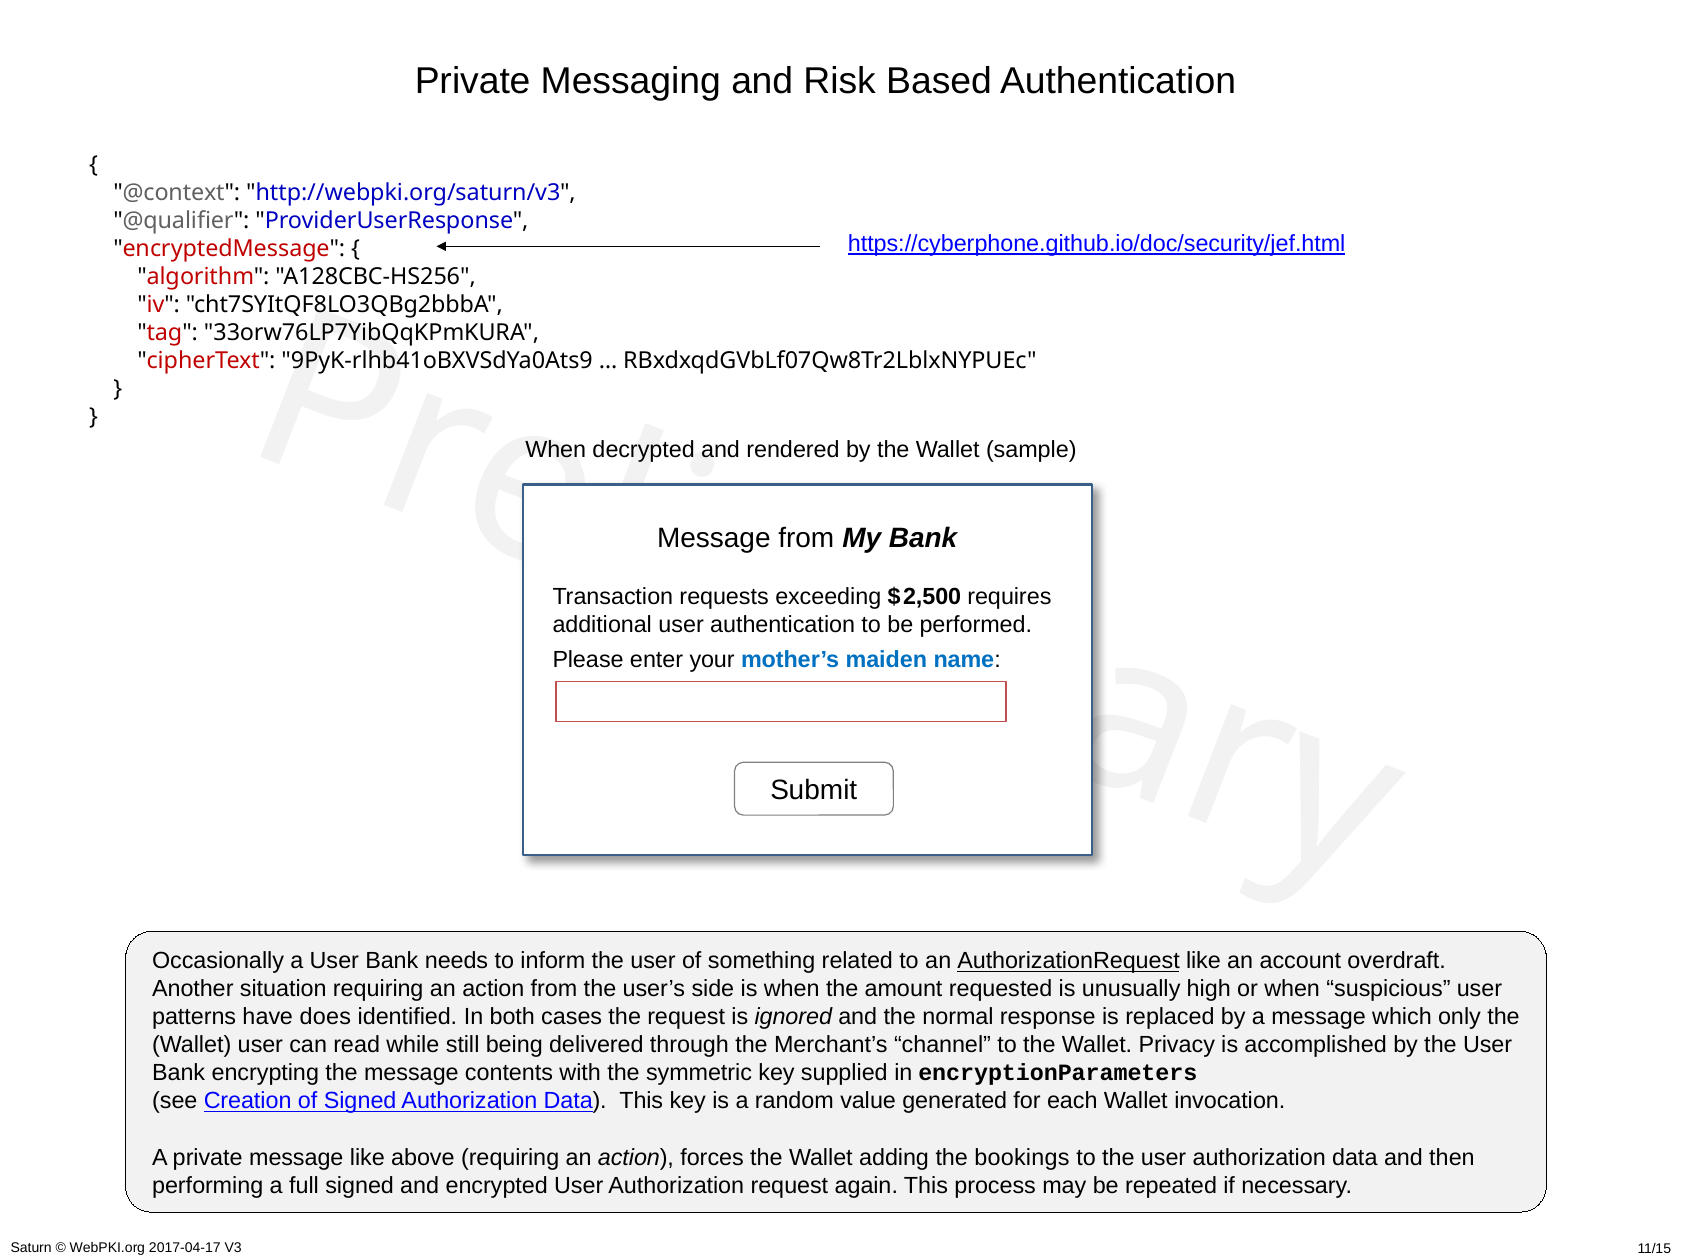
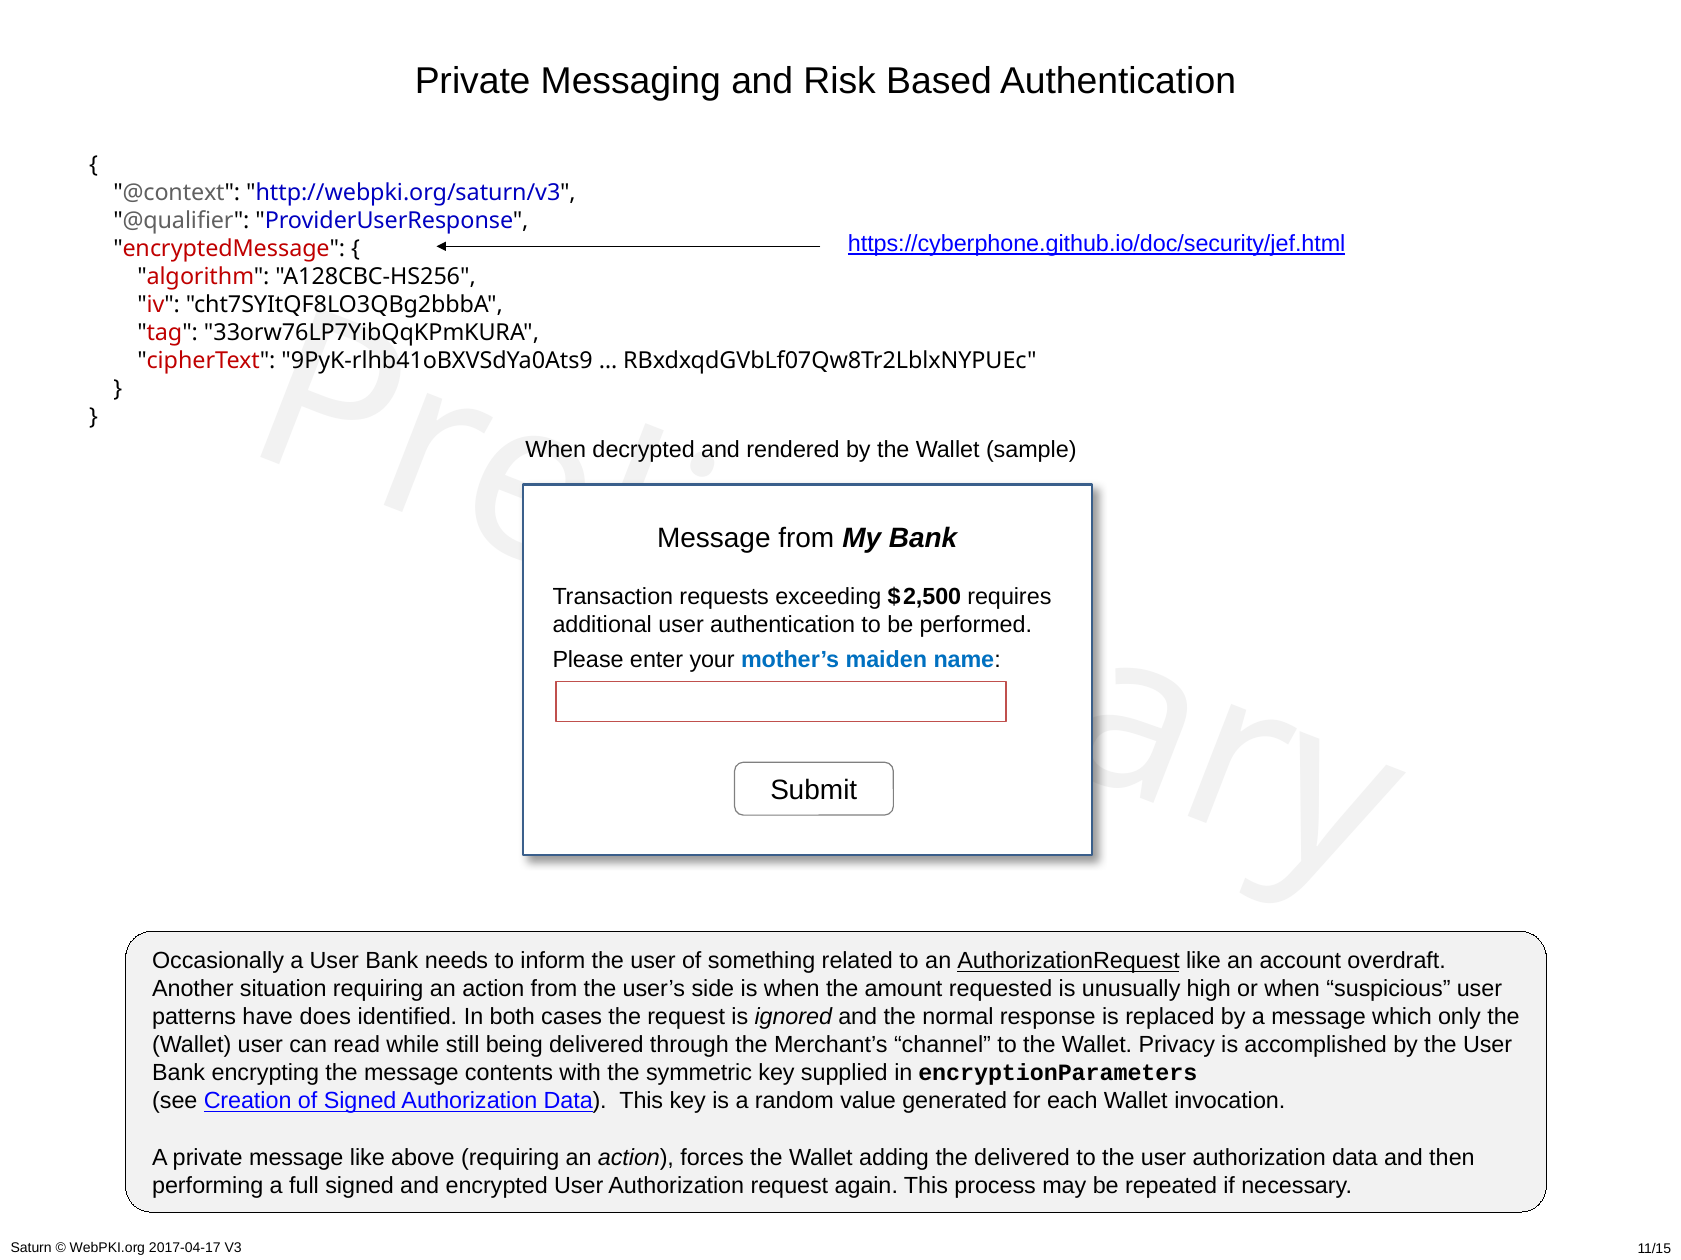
the bookings: bookings -> delivered
